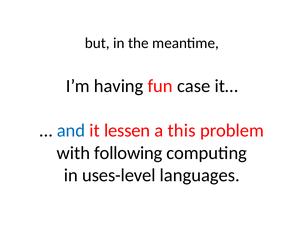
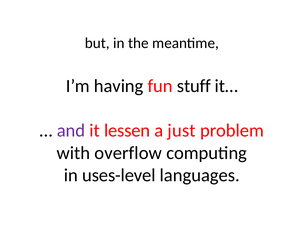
case: case -> stuff
and colour: blue -> purple
this: this -> just
following: following -> overflow
